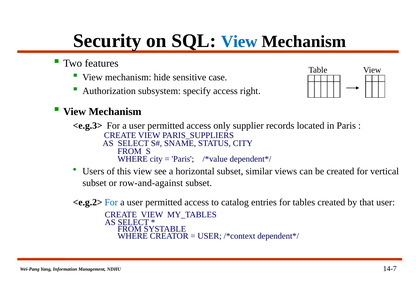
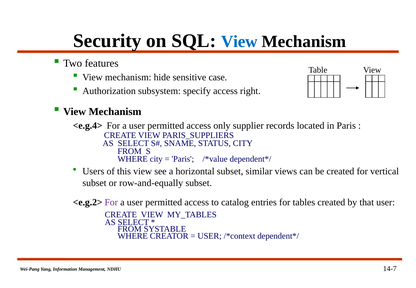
<e.g.3>: <e.g.3> -> <e.g.4>
row-and-against: row-and-against -> row-and-equally
For at (111, 202) colour: blue -> purple
